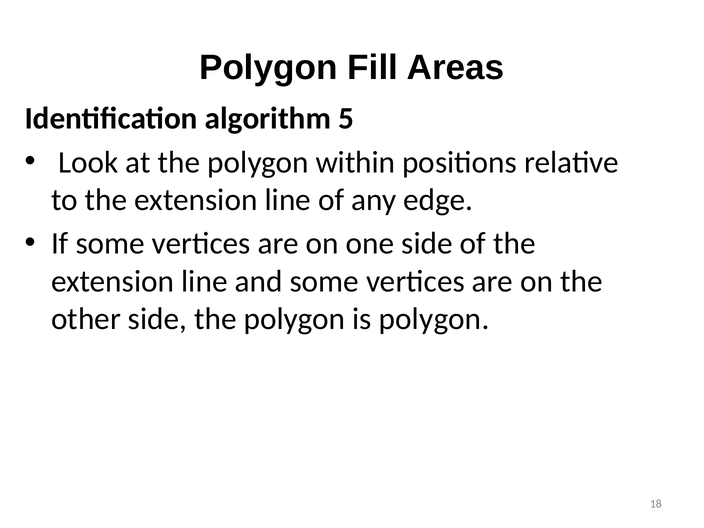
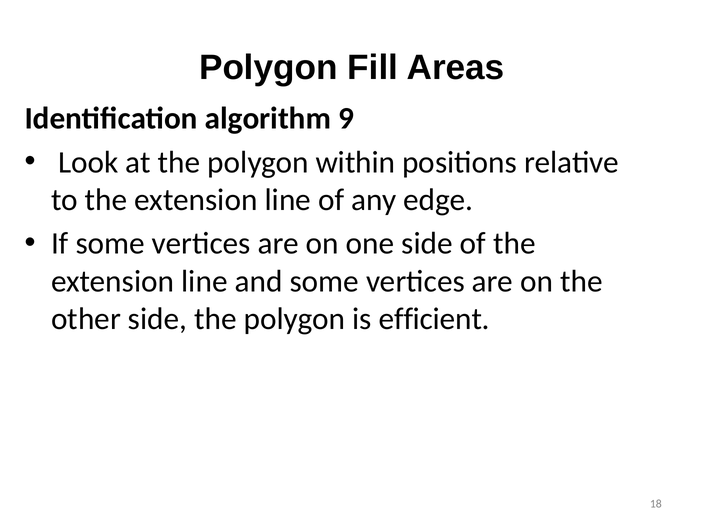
5: 5 -> 9
is polygon: polygon -> efficient
